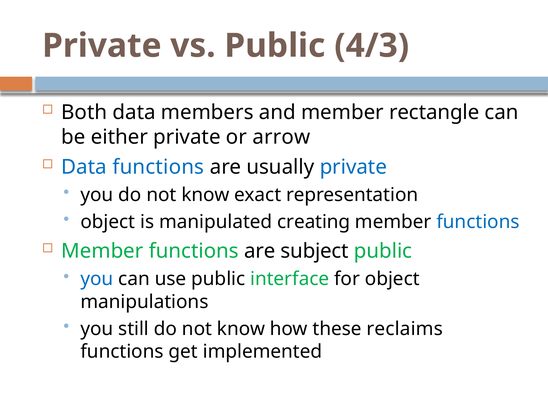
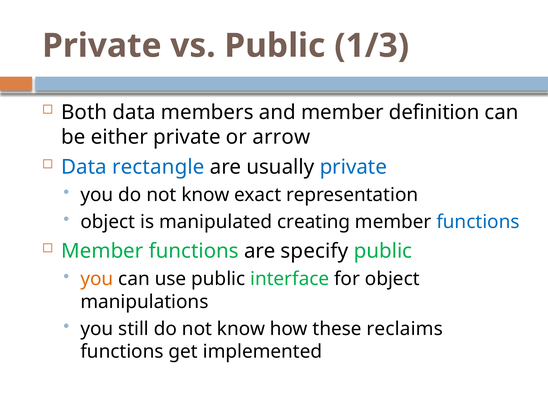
4/3: 4/3 -> 1/3
rectangle: rectangle -> definition
Data functions: functions -> rectangle
subject: subject -> specify
you at (97, 279) colour: blue -> orange
